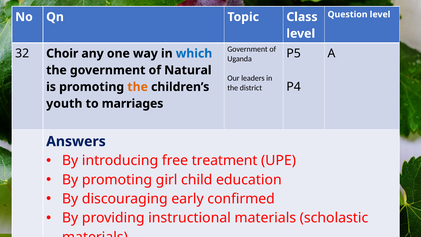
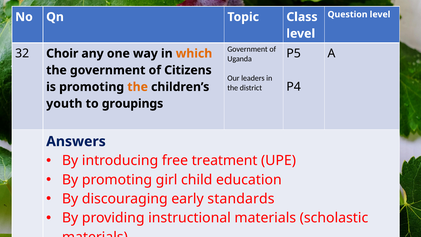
which colour: blue -> orange
Natural: Natural -> Citizens
marriages: marriages -> groupings
confirmed: confirmed -> standards
